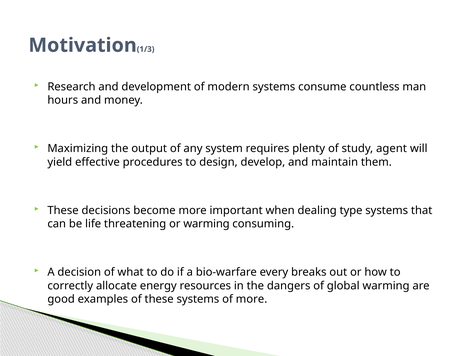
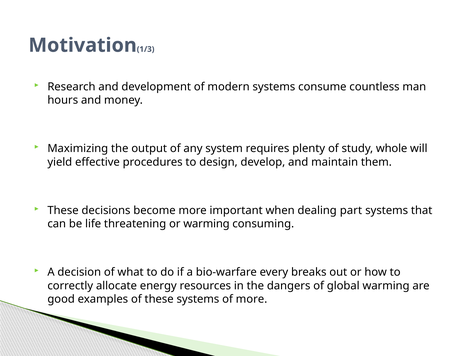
agent: agent -> whole
type: type -> part
